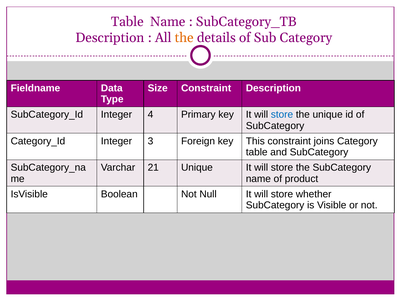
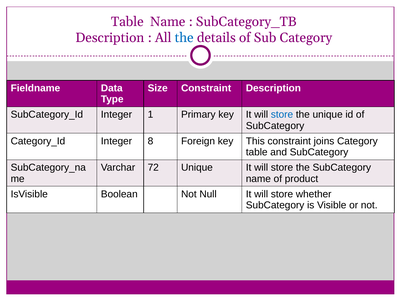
the at (184, 38) colour: orange -> blue
4: 4 -> 1
3: 3 -> 8
21: 21 -> 72
